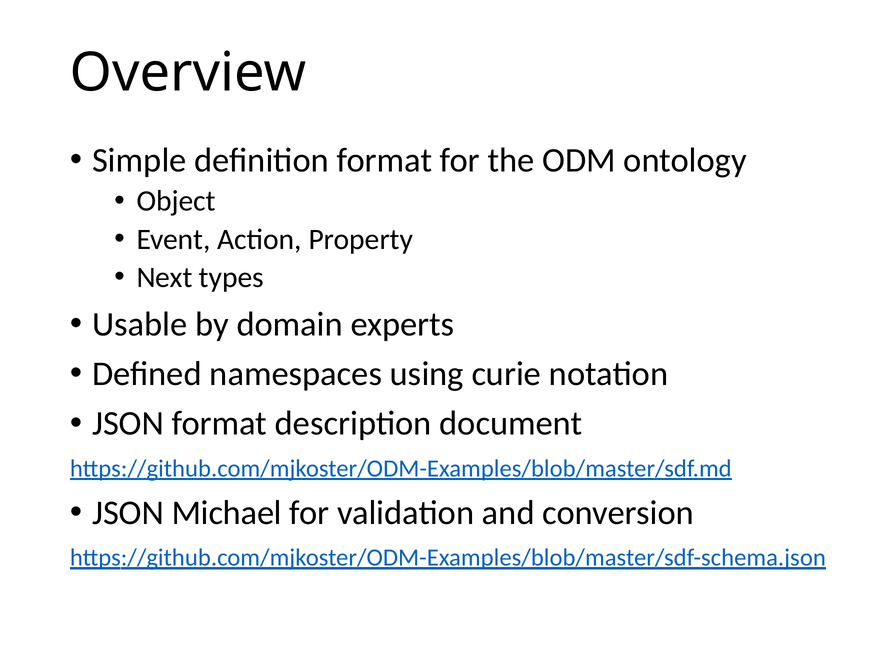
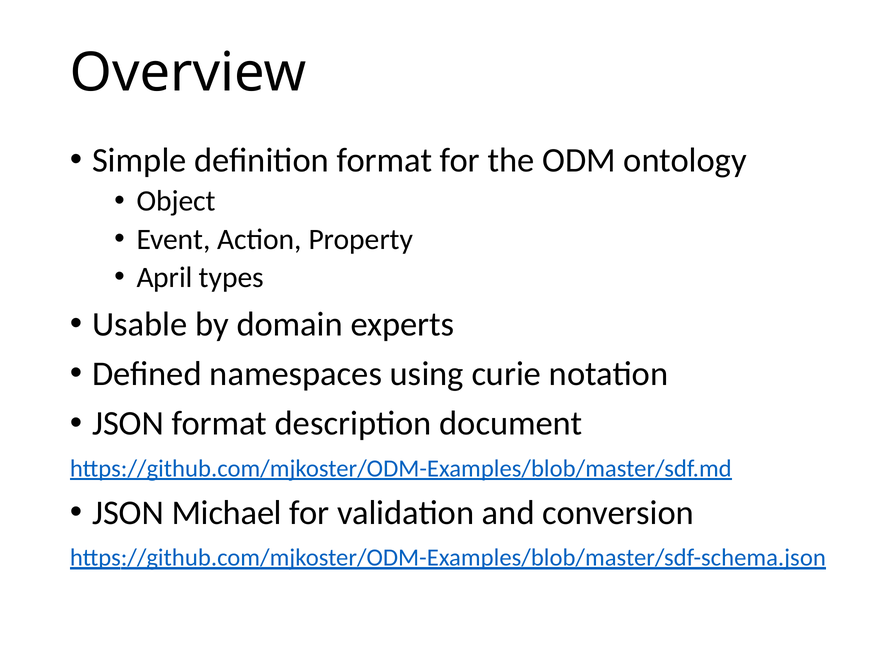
Next: Next -> April
